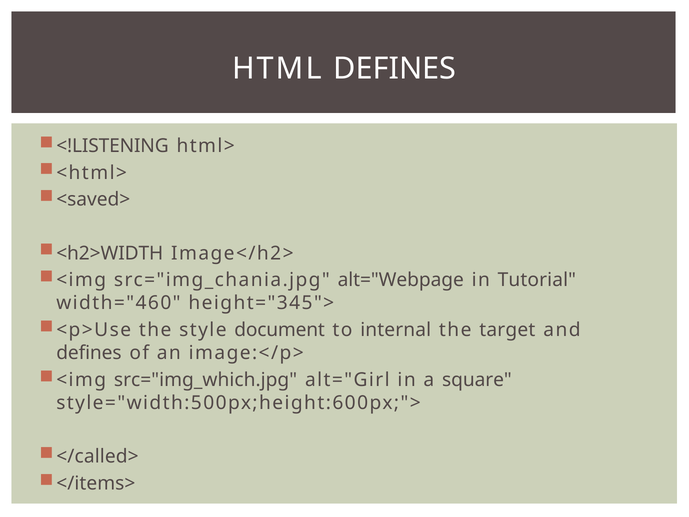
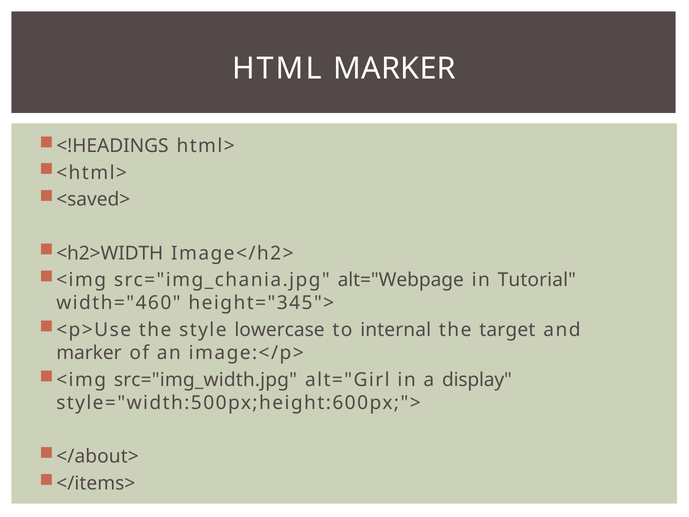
HTML DEFINES: DEFINES -> MARKER
<!LISTENING: <!LISTENING -> <!HEADINGS
document: document -> lowercase
defines at (89, 353): defines -> marker
src="img_which.jpg: src="img_which.jpg -> src="img_width.jpg
square: square -> display
</called>: </called> -> </about>
